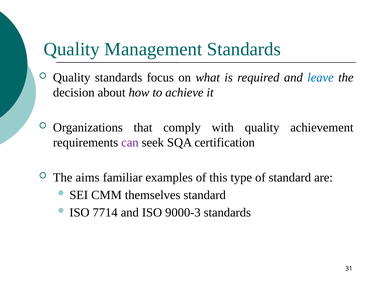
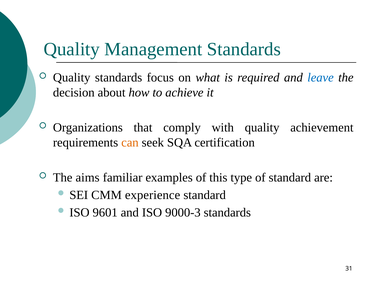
can colour: purple -> orange
themselves: themselves -> experience
7714: 7714 -> 9601
